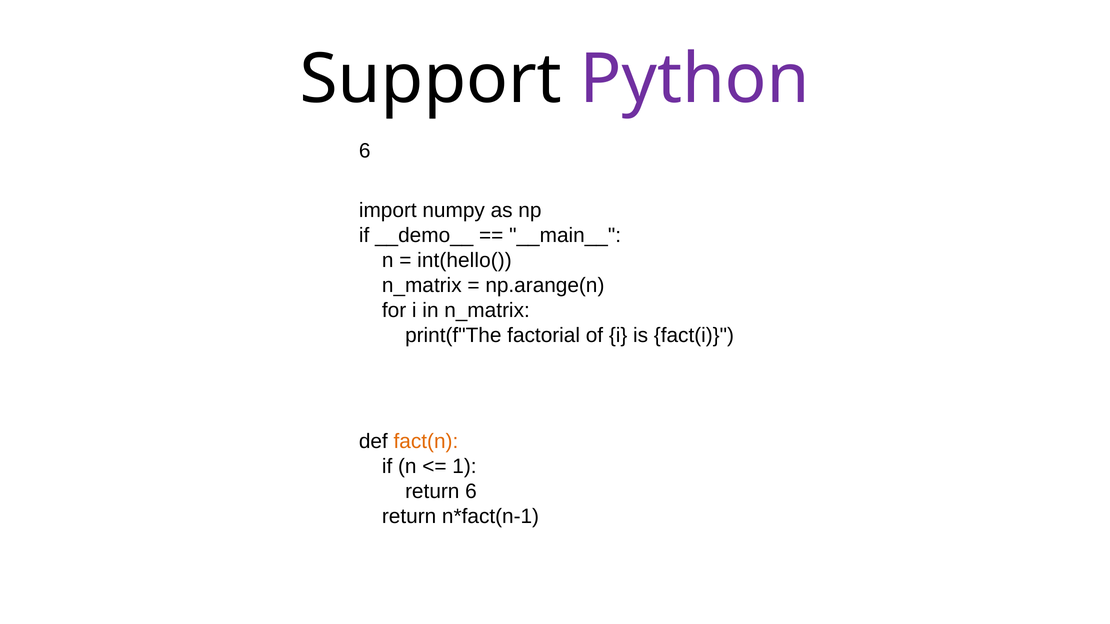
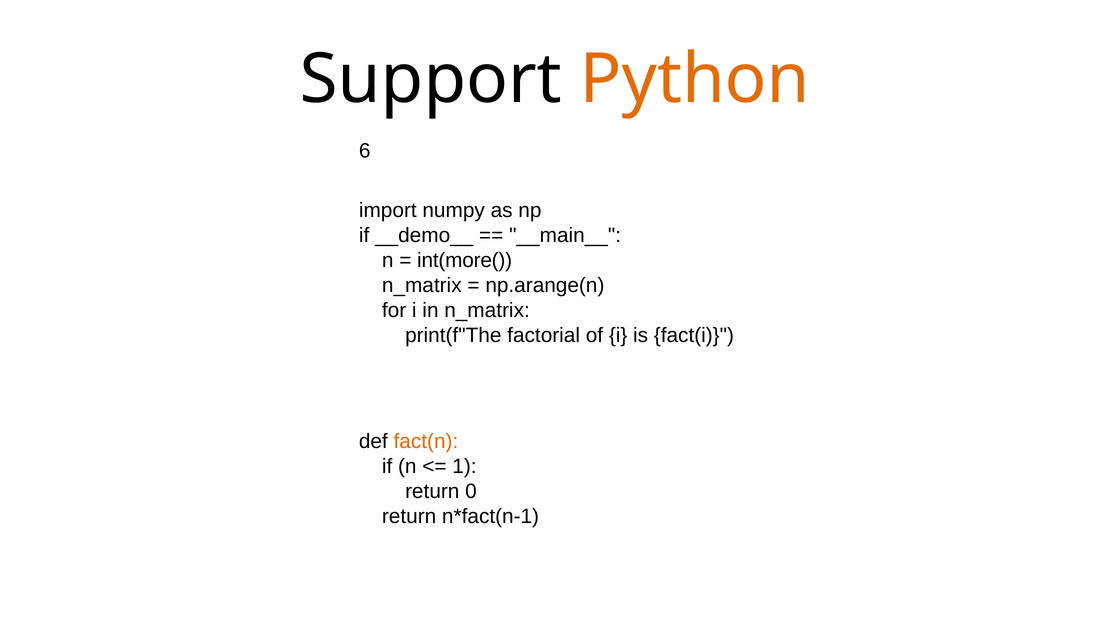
Python colour: purple -> orange
int(hello(: int(hello( -> int(more(
return 6: 6 -> 0
